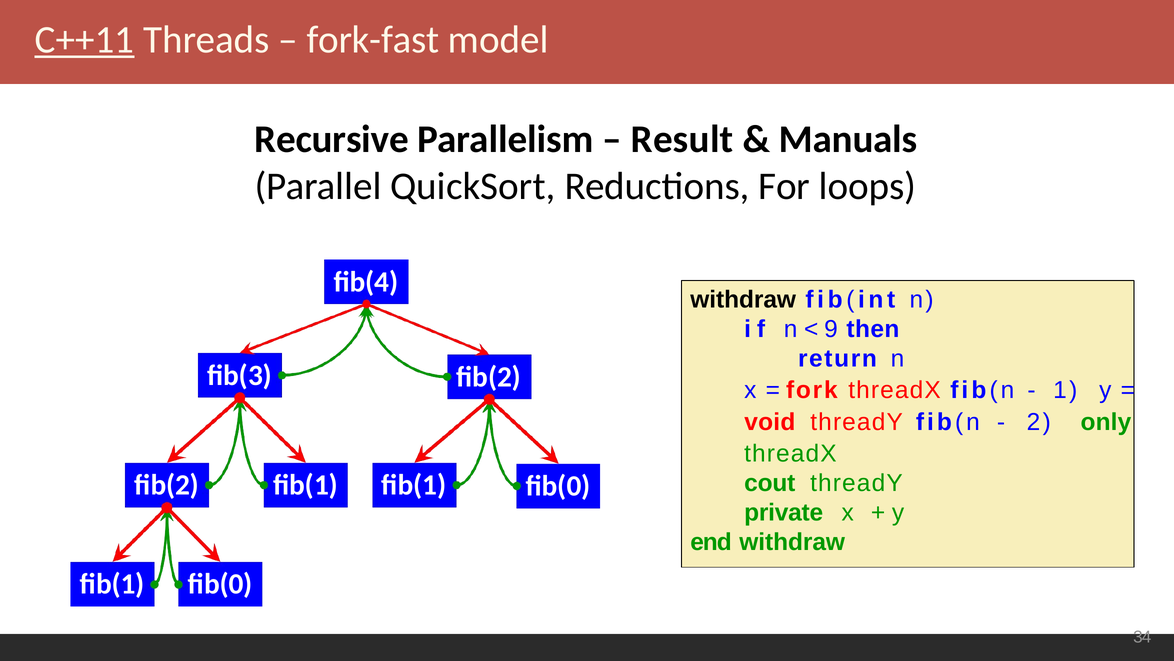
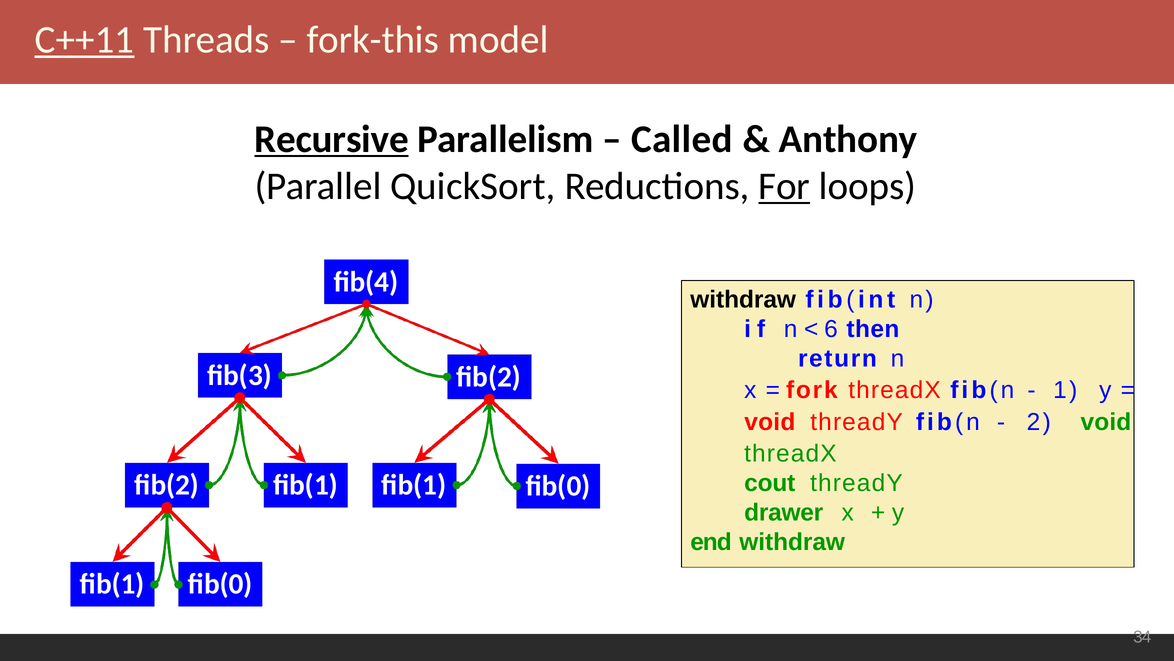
fork-fast: fork-fast -> fork-this
Recursive underline: none -> present
Result: Result -> Called
Manuals: Manuals -> Anthony
For underline: none -> present
9: 9 -> 6
2 only: only -> void
private: private -> drawer
